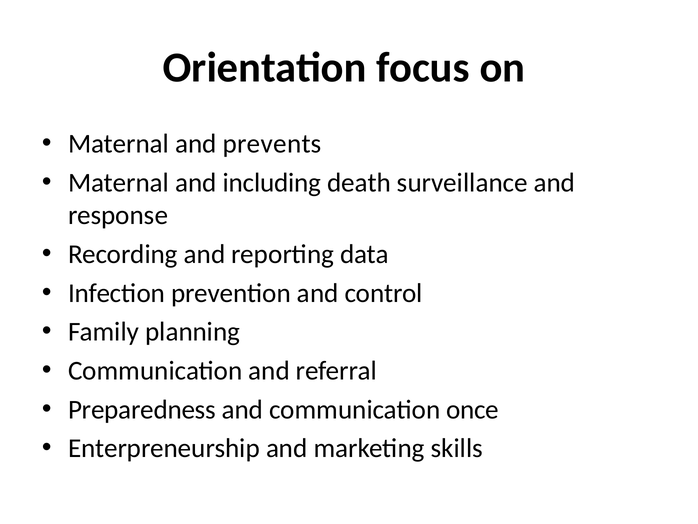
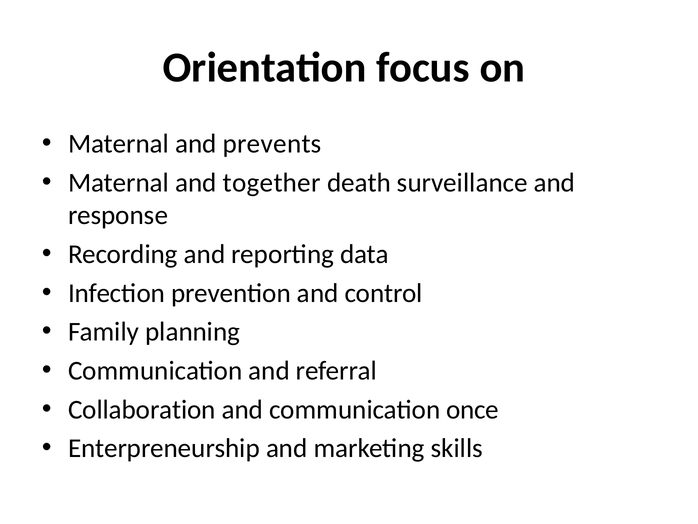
including: including -> together
Preparedness: Preparedness -> Collaboration
